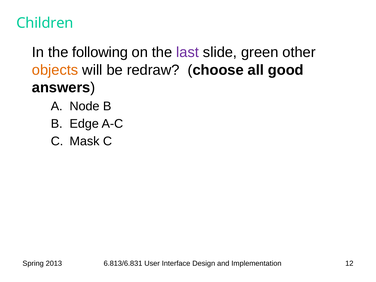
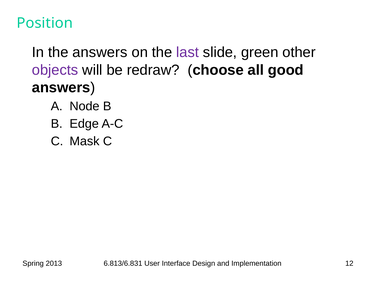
Children: Children -> Position
the following: following -> answers
objects colour: orange -> purple
